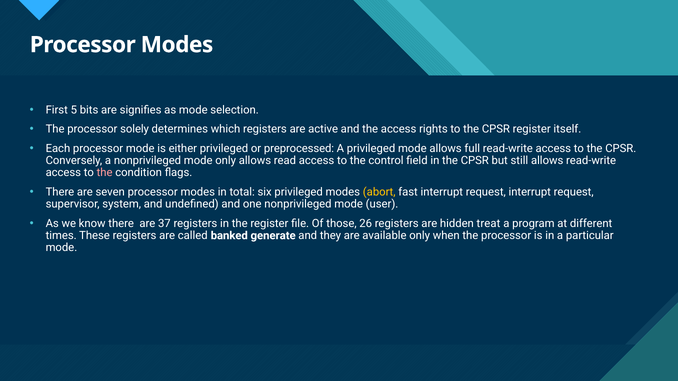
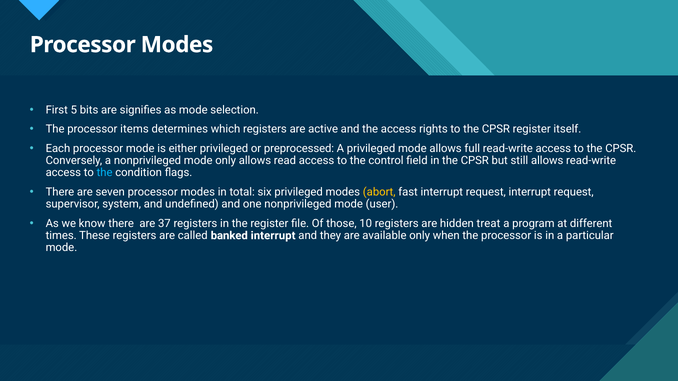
solely: solely -> items
the at (105, 173) colour: pink -> light blue
26: 26 -> 10
banked generate: generate -> interrupt
